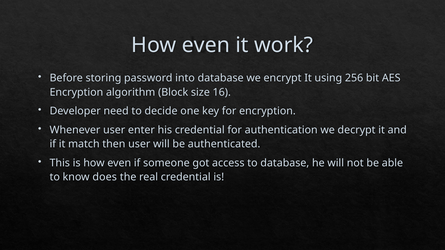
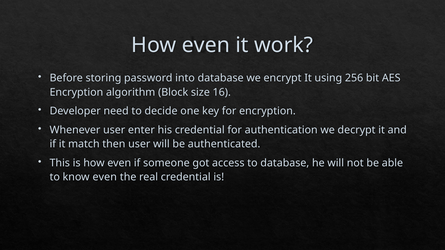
know does: does -> even
